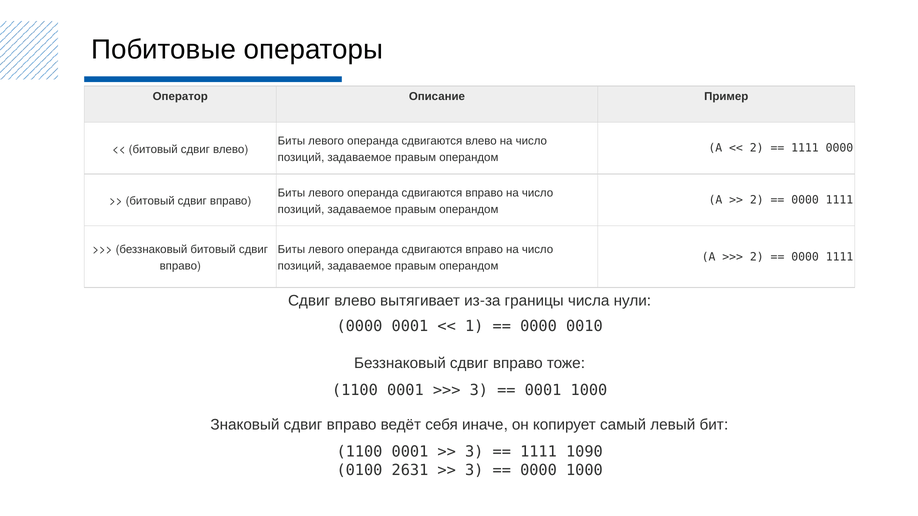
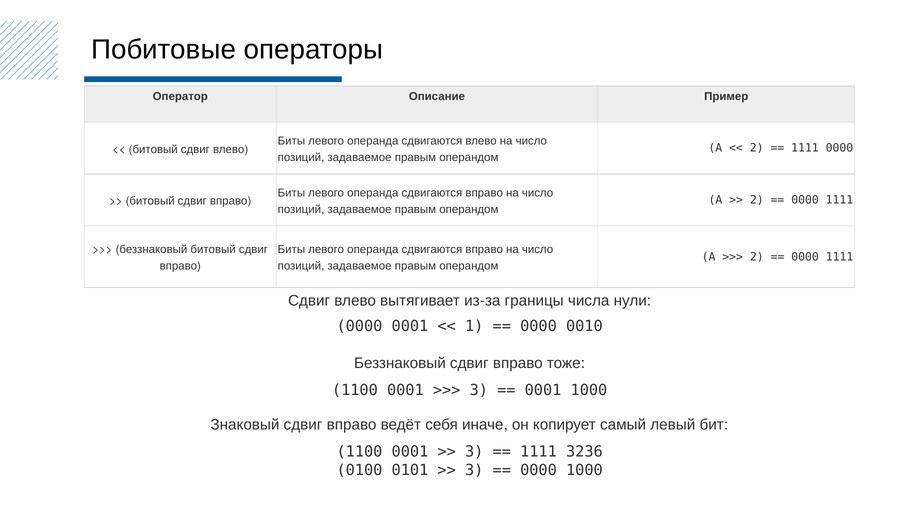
1090: 1090 -> 3236
2631: 2631 -> 0101
